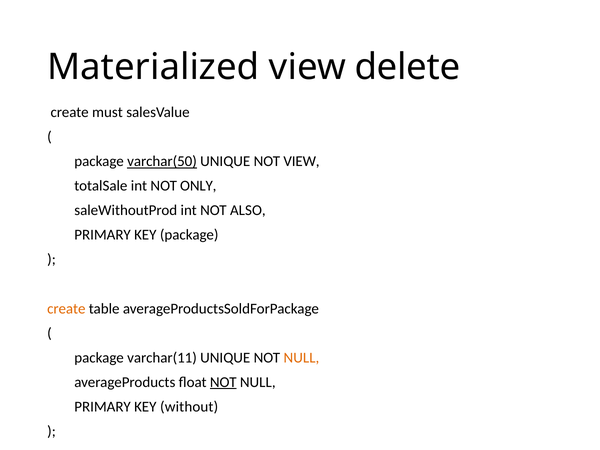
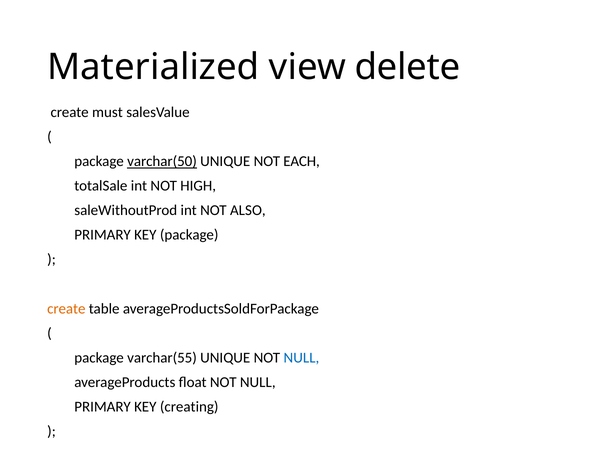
NOT VIEW: VIEW -> EACH
ONLY: ONLY -> HIGH
varchar(11: varchar(11 -> varchar(55
NULL at (301, 358) colour: orange -> blue
NOT at (223, 382) underline: present -> none
without: without -> creating
